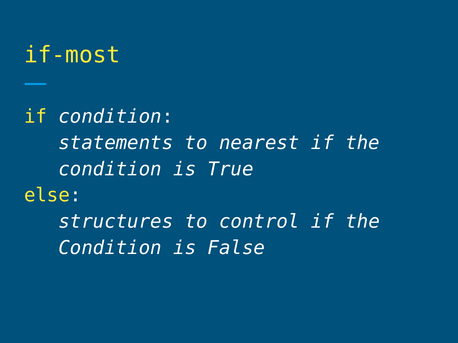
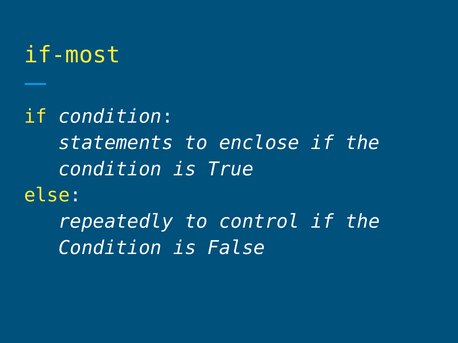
nearest: nearest -> enclose
structures: structures -> repeatedly
